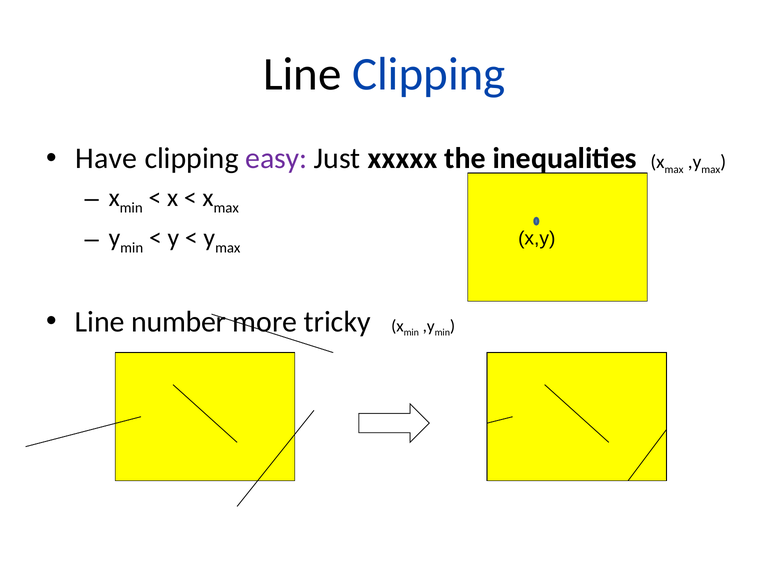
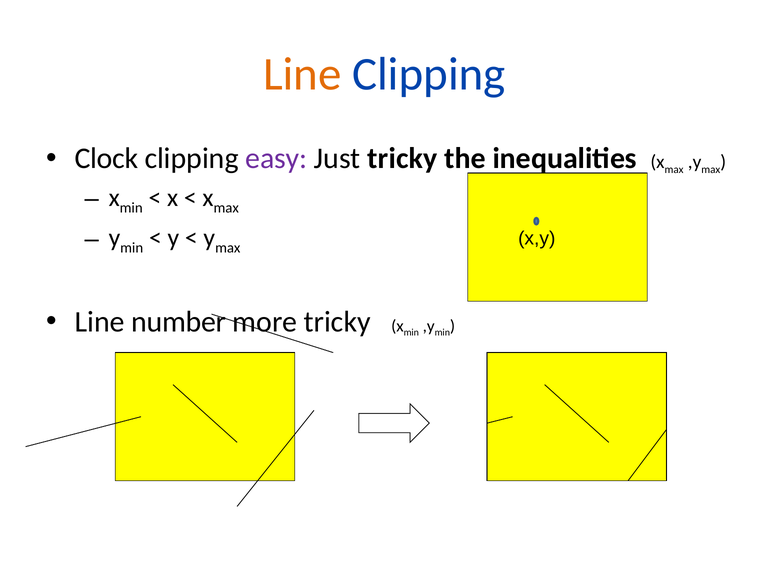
Line at (302, 74) colour: black -> orange
Have: Have -> Clock
Just xxxxx: xxxxx -> tricky
